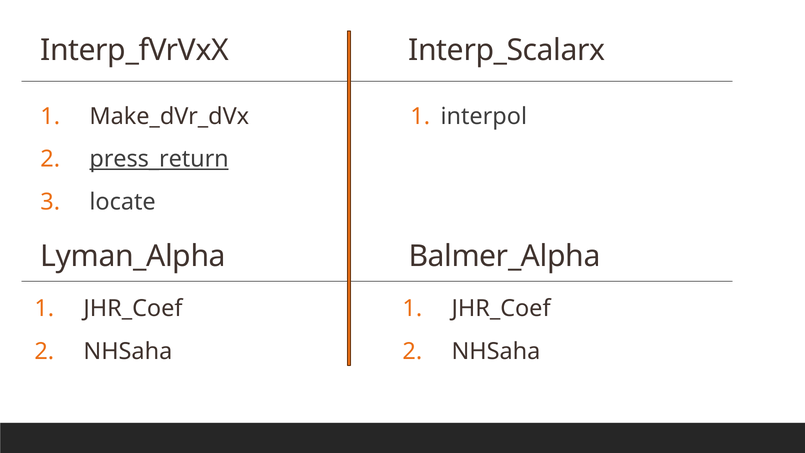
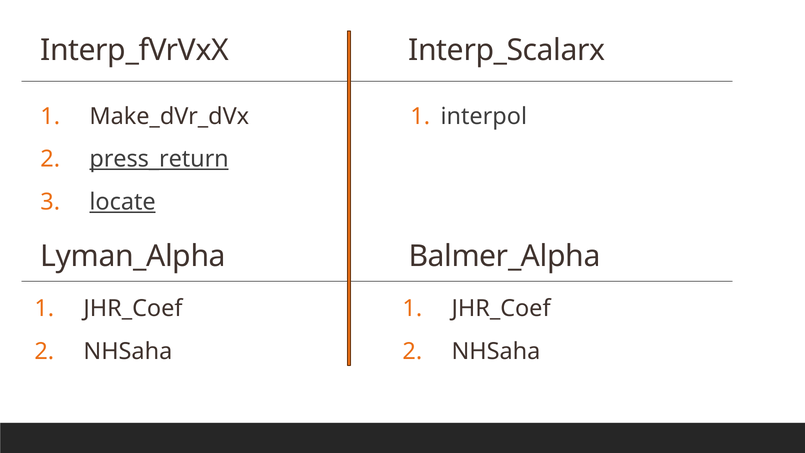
locate underline: none -> present
